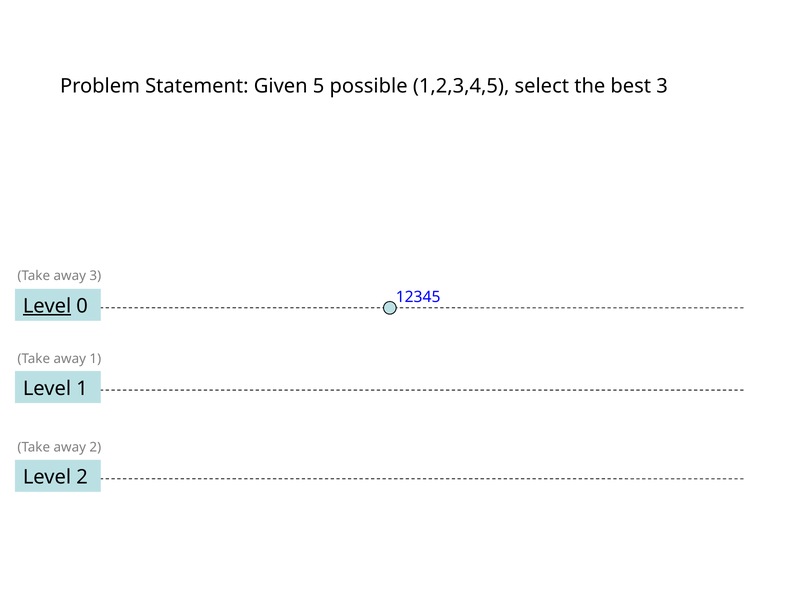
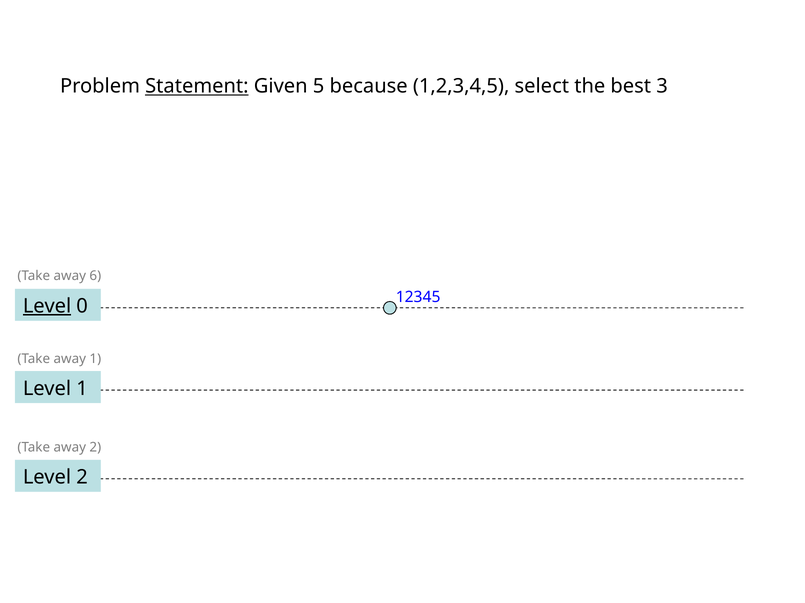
Statement underline: none -> present
possible: possible -> because
away 3: 3 -> 6
